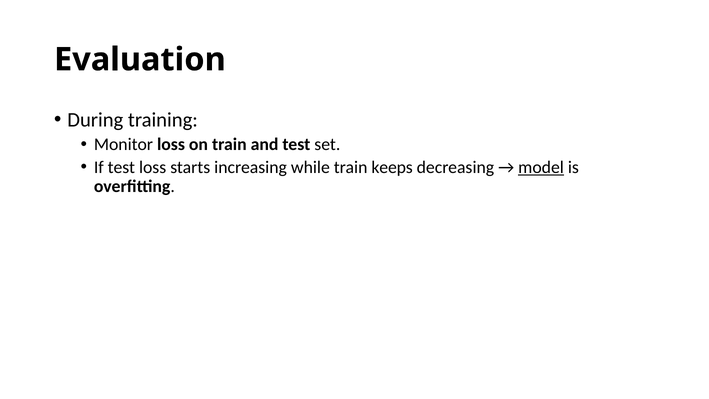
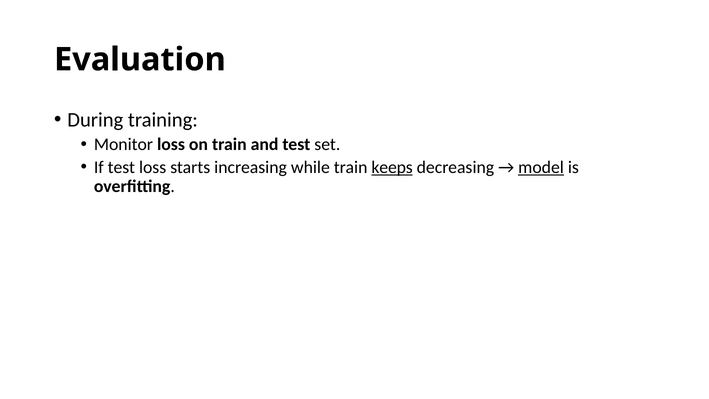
keeps underline: none -> present
